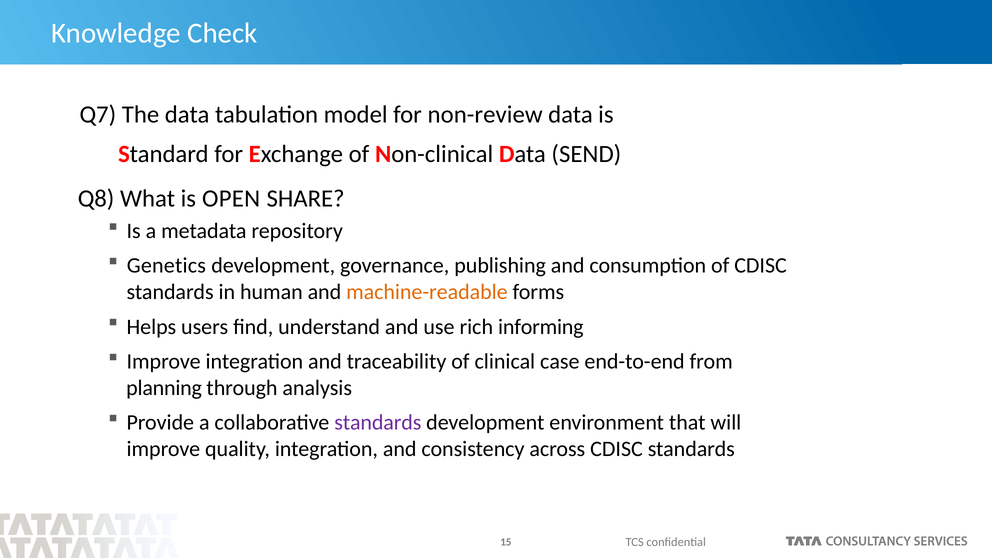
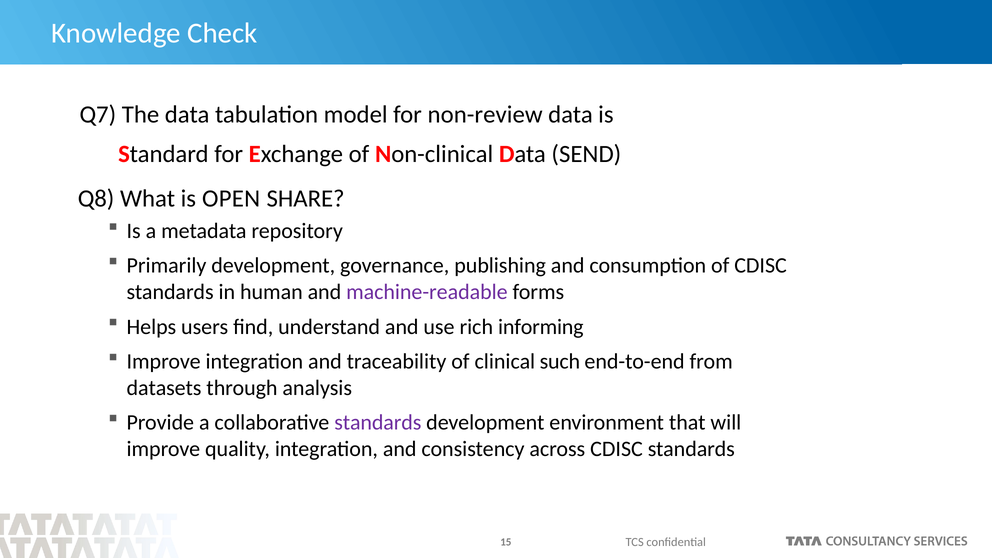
Genetics: Genetics -> Primarily
machine-readable colour: orange -> purple
case: case -> such
planning: planning -> datasets
